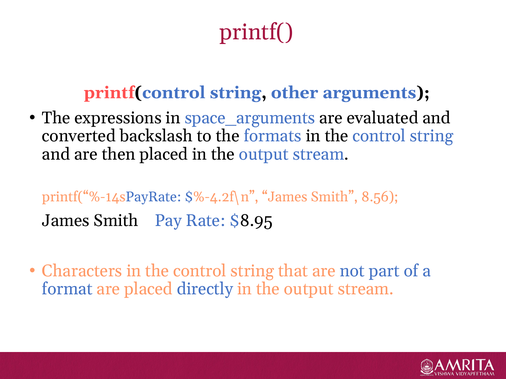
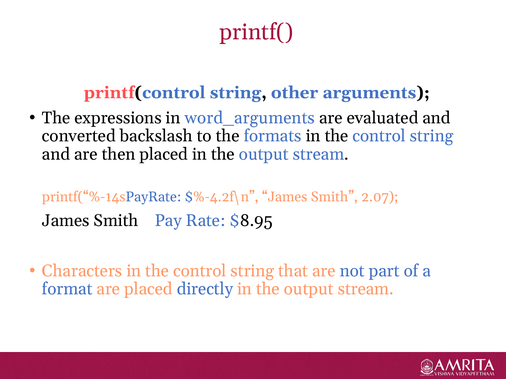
space_arguments: space_arguments -> word_arguments
8.56: 8.56 -> 2.07
